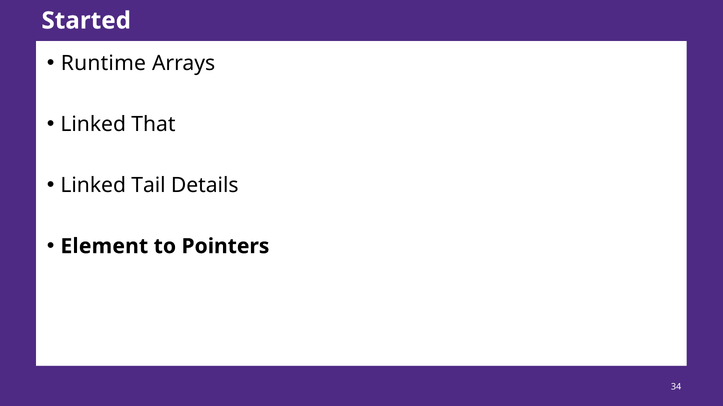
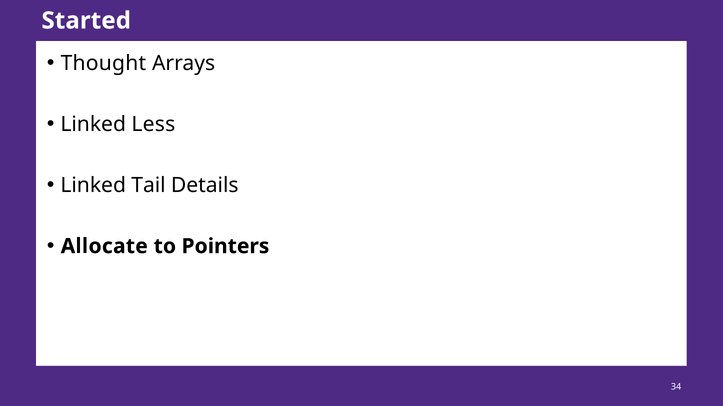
Runtime: Runtime -> Thought
That: That -> Less
Element: Element -> Allocate
